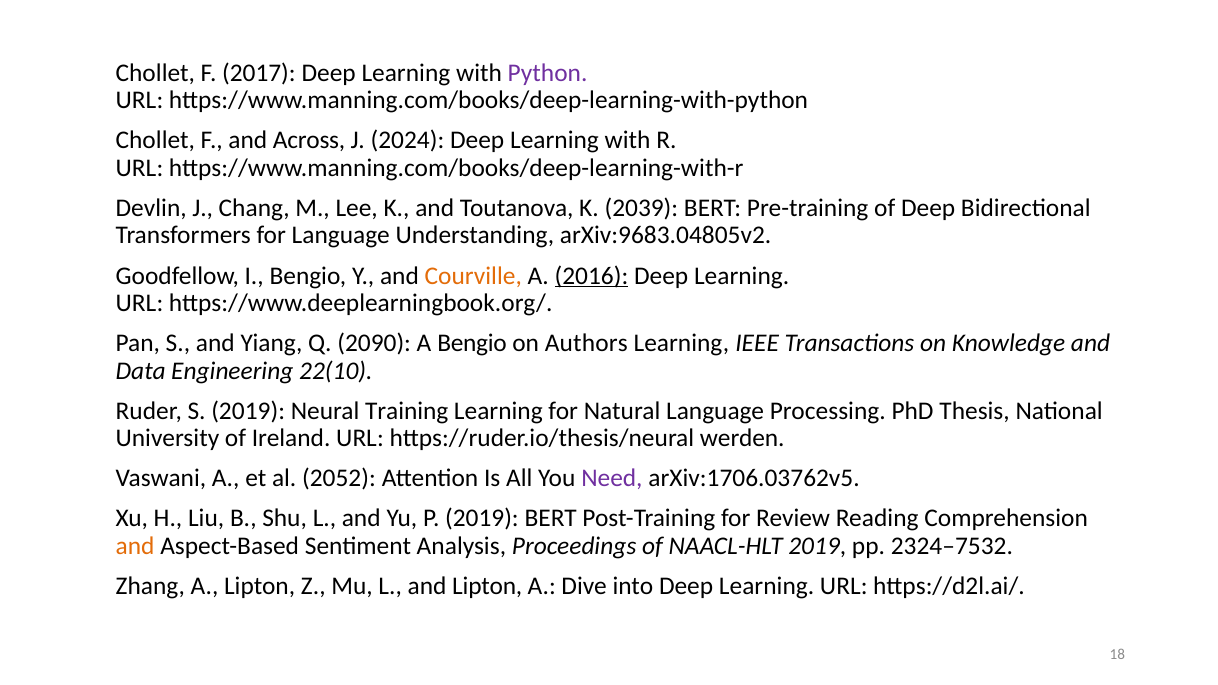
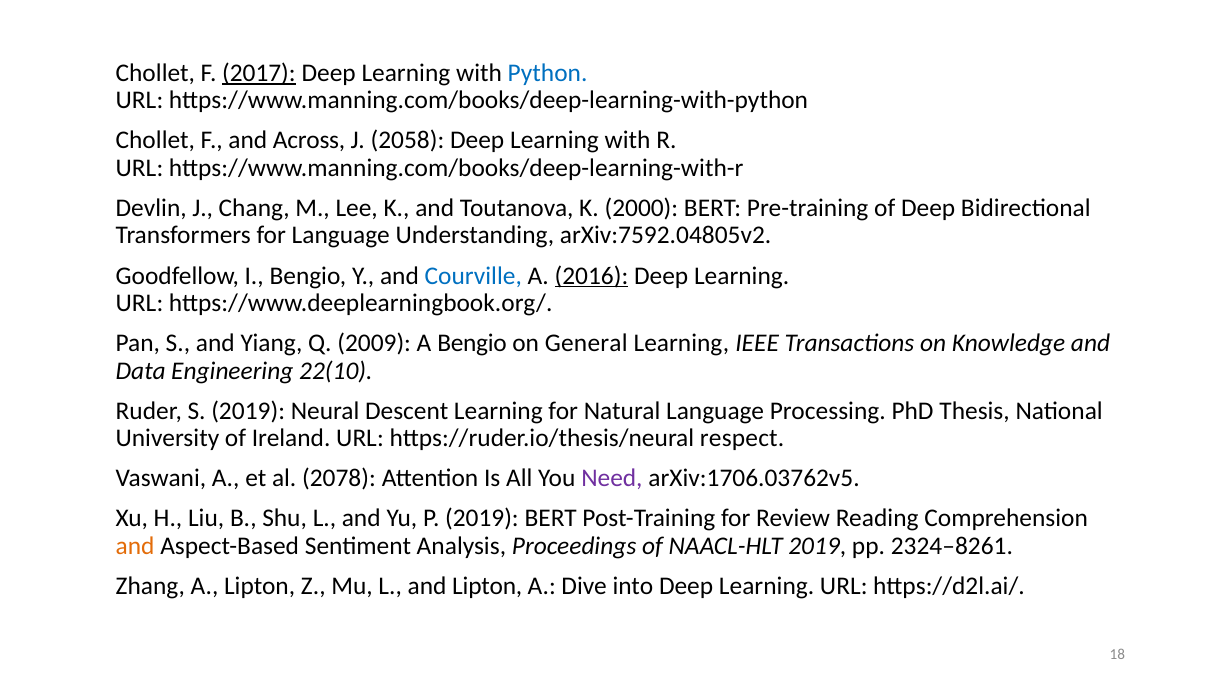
2017 underline: none -> present
Python colour: purple -> blue
2024: 2024 -> 2058
2039: 2039 -> 2000
arXiv:9683.04805v2: arXiv:9683.04805v2 -> arXiv:7592.04805v2
Courville colour: orange -> blue
2090: 2090 -> 2009
Authors: Authors -> General
Training: Training -> Descent
werden: werden -> respect
2052: 2052 -> 2078
2324–7532: 2324–7532 -> 2324–8261
